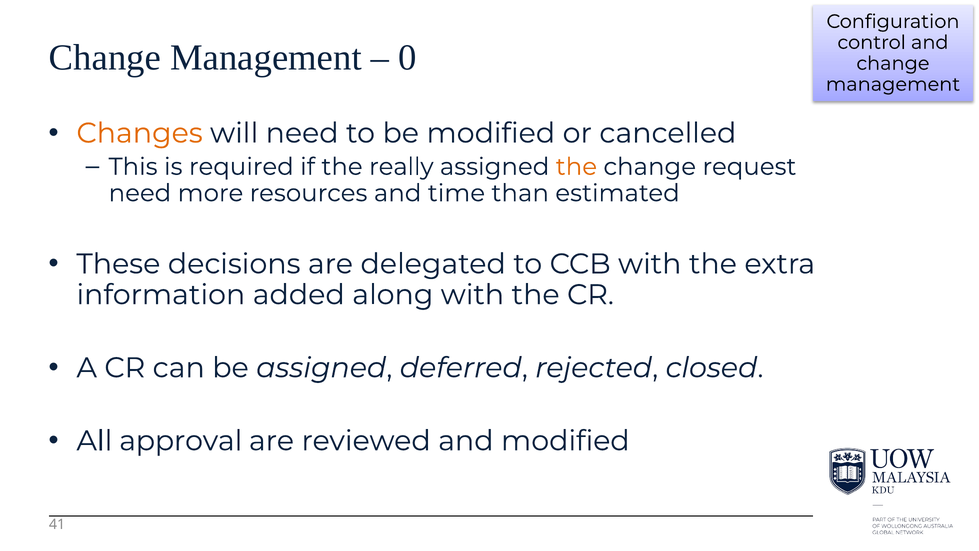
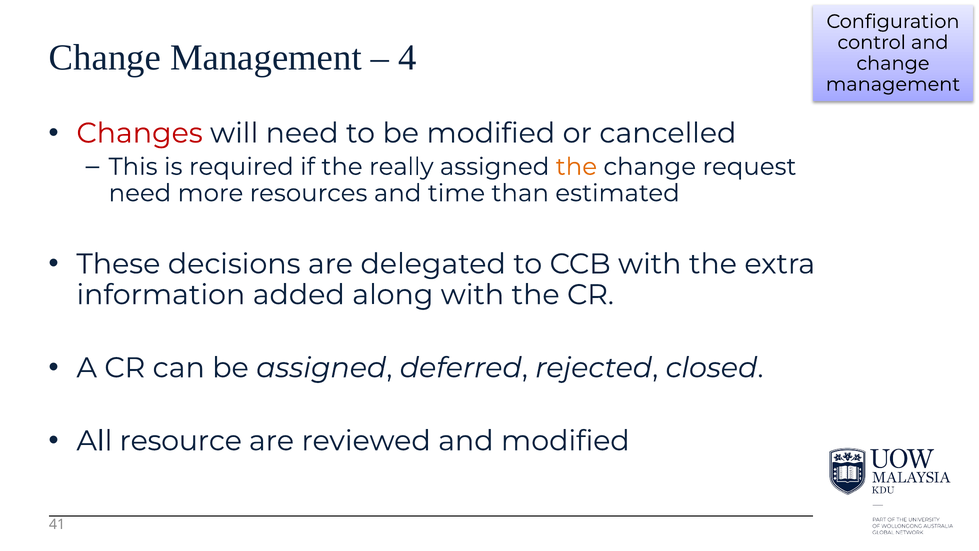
0: 0 -> 4
Changes colour: orange -> red
approval: approval -> resource
